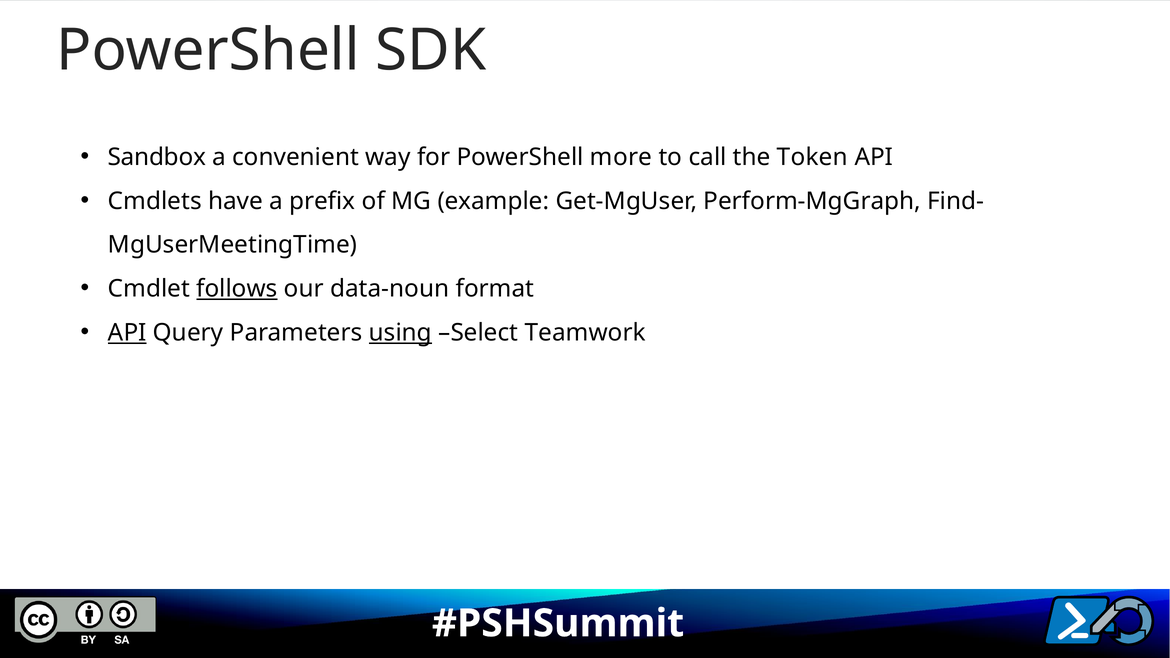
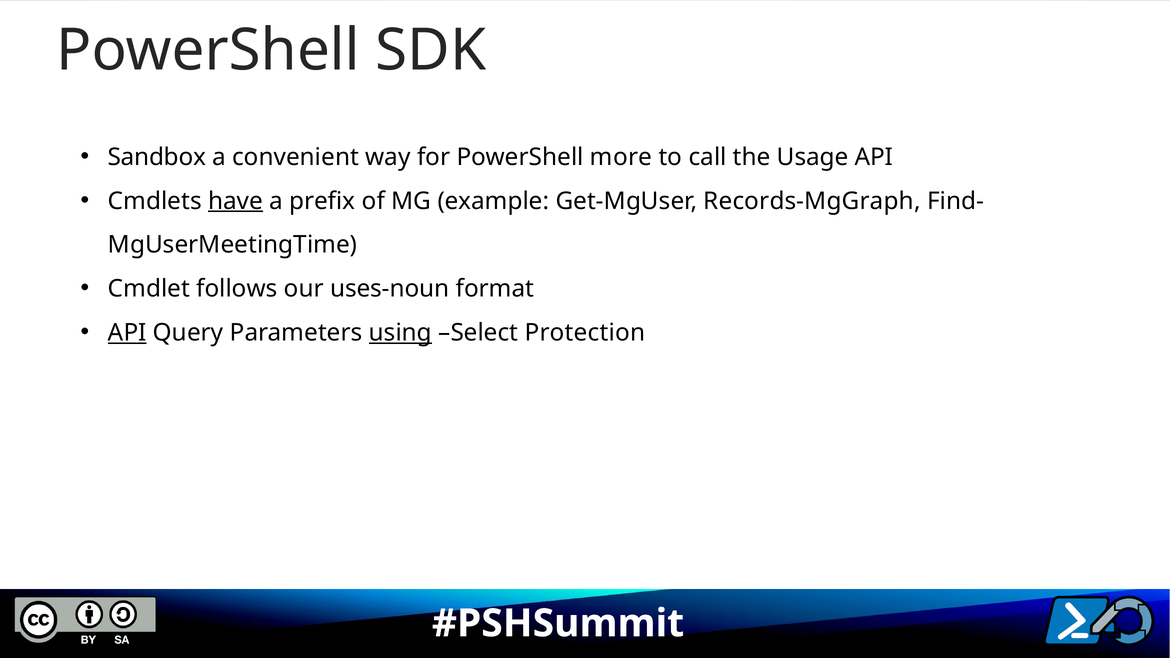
Token: Token -> Usage
have underline: none -> present
Perform-MgGraph: Perform-MgGraph -> Records-MgGraph
follows underline: present -> none
data-noun: data-noun -> uses-noun
Teamwork: Teamwork -> Protection
